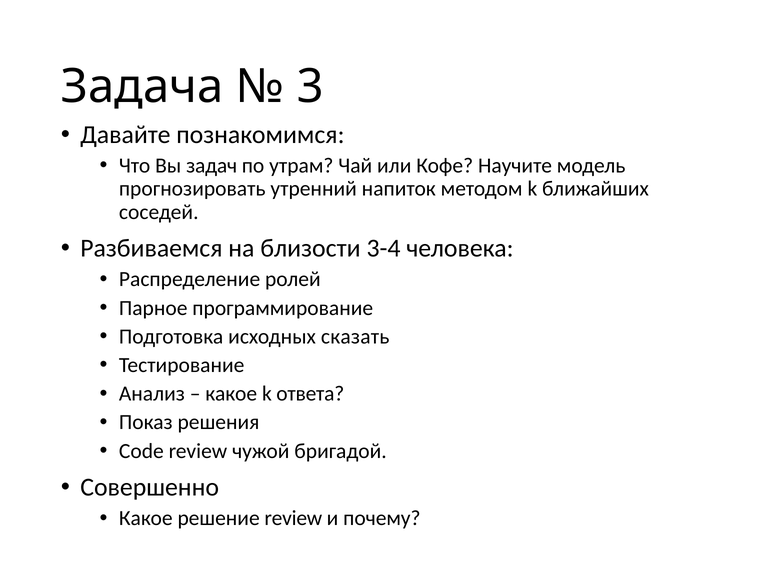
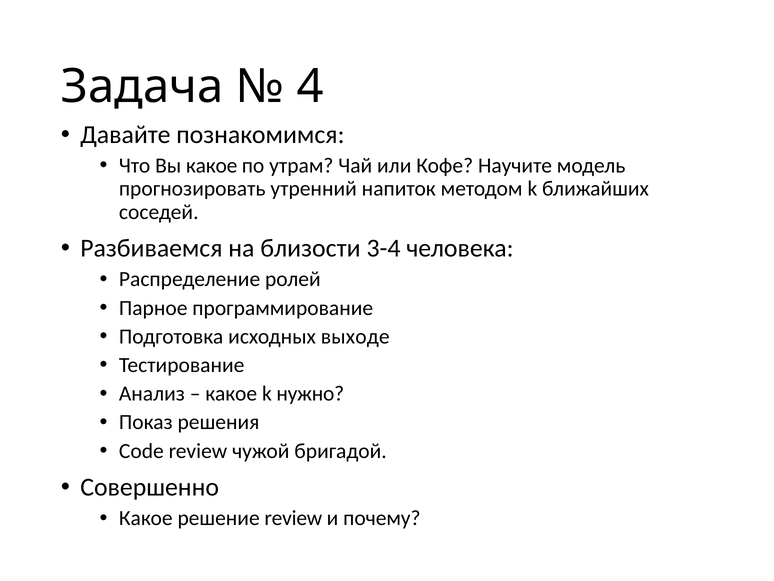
3: 3 -> 4
Вы задач: задач -> какое
сказать: сказать -> выходе
ответа: ответа -> нужно
